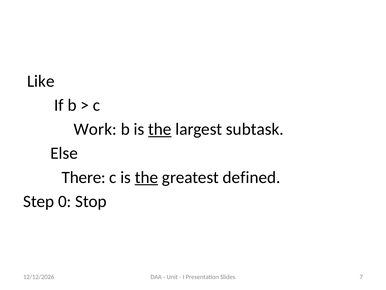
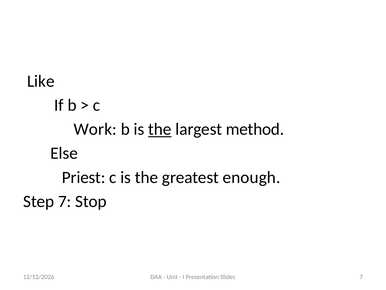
subtask: subtask -> method
There: There -> Priest
the at (146, 177) underline: present -> none
defined: defined -> enough
Step 0: 0 -> 7
